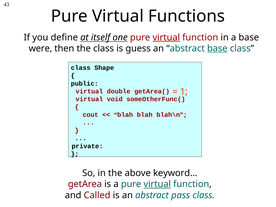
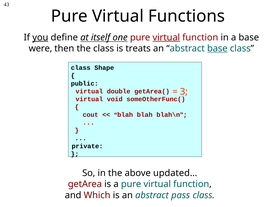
you underline: none -> present
guess: guess -> treats
1: 1 -> 3
keyword…: keyword… -> updated…
virtual at (157, 184) underline: present -> none
Called: Called -> Which
